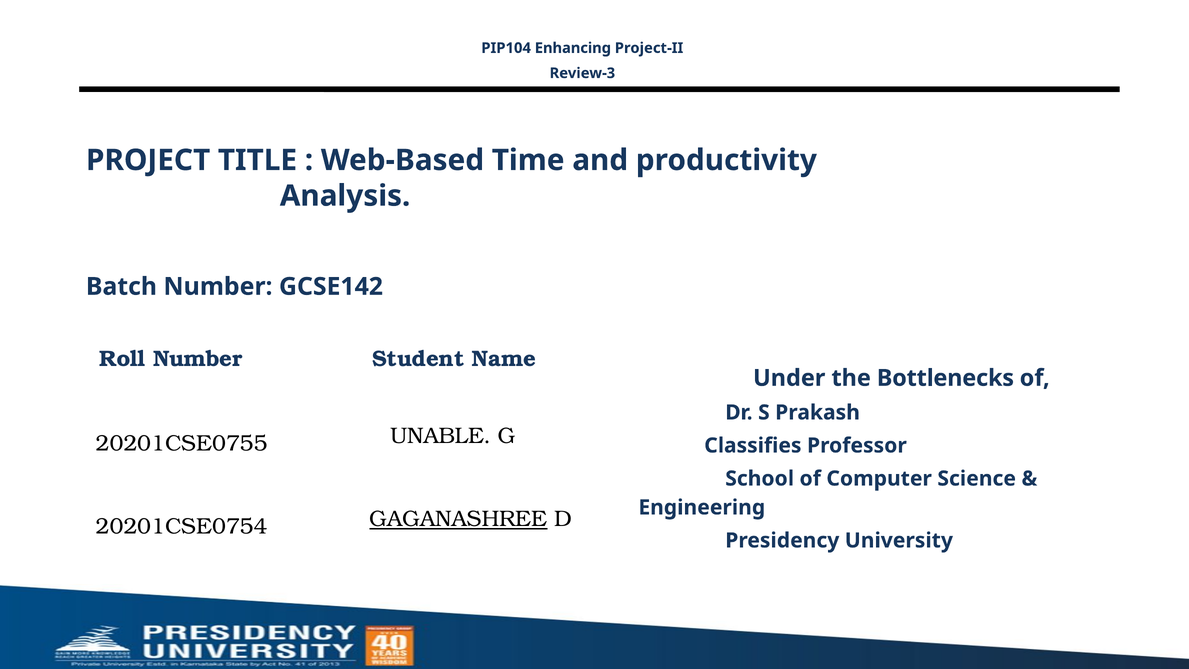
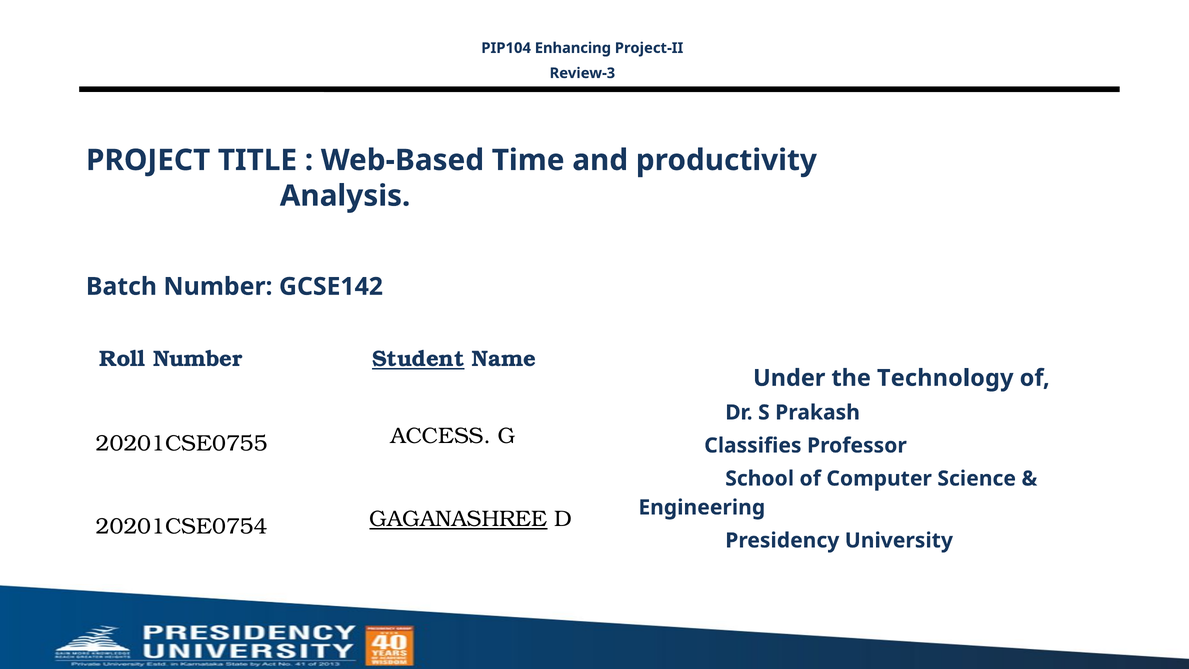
Student underline: none -> present
Bottlenecks: Bottlenecks -> Technology
UNABLE: UNABLE -> ACCESS
